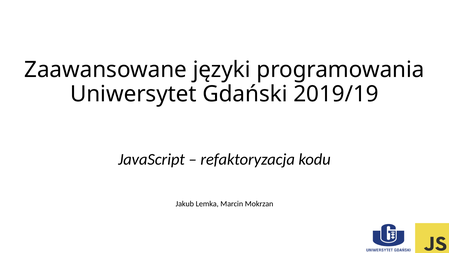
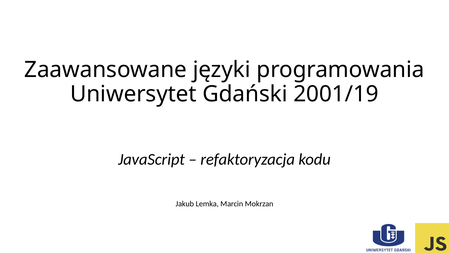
2019/19: 2019/19 -> 2001/19
